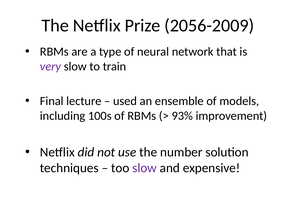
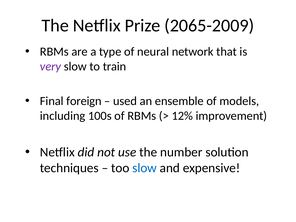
2056-2009: 2056-2009 -> 2065-2009
lecture: lecture -> foreign
93%: 93% -> 12%
slow at (145, 168) colour: purple -> blue
